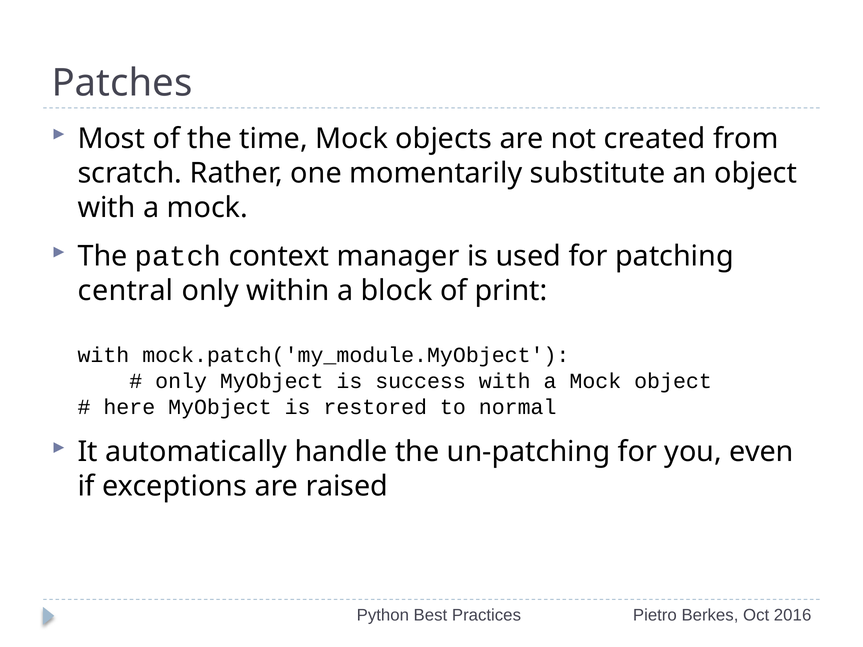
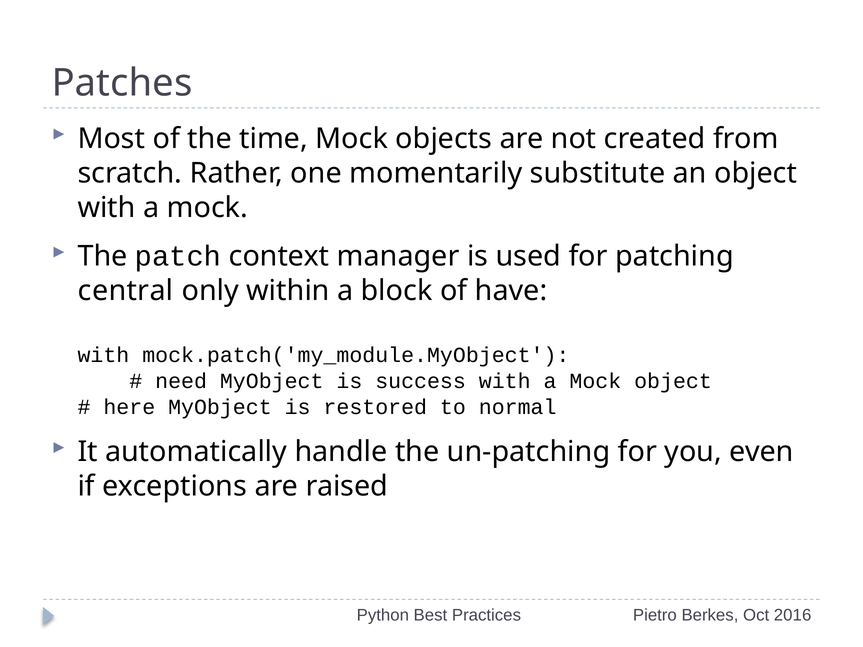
print: print -> have
only at (181, 381): only -> need
